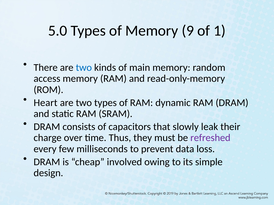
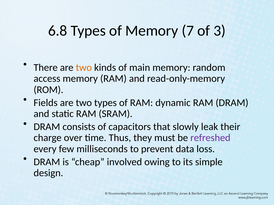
5.0: 5.0 -> 6.8
9: 9 -> 7
1: 1 -> 3
two at (84, 68) colour: blue -> orange
Heart: Heart -> Fields
